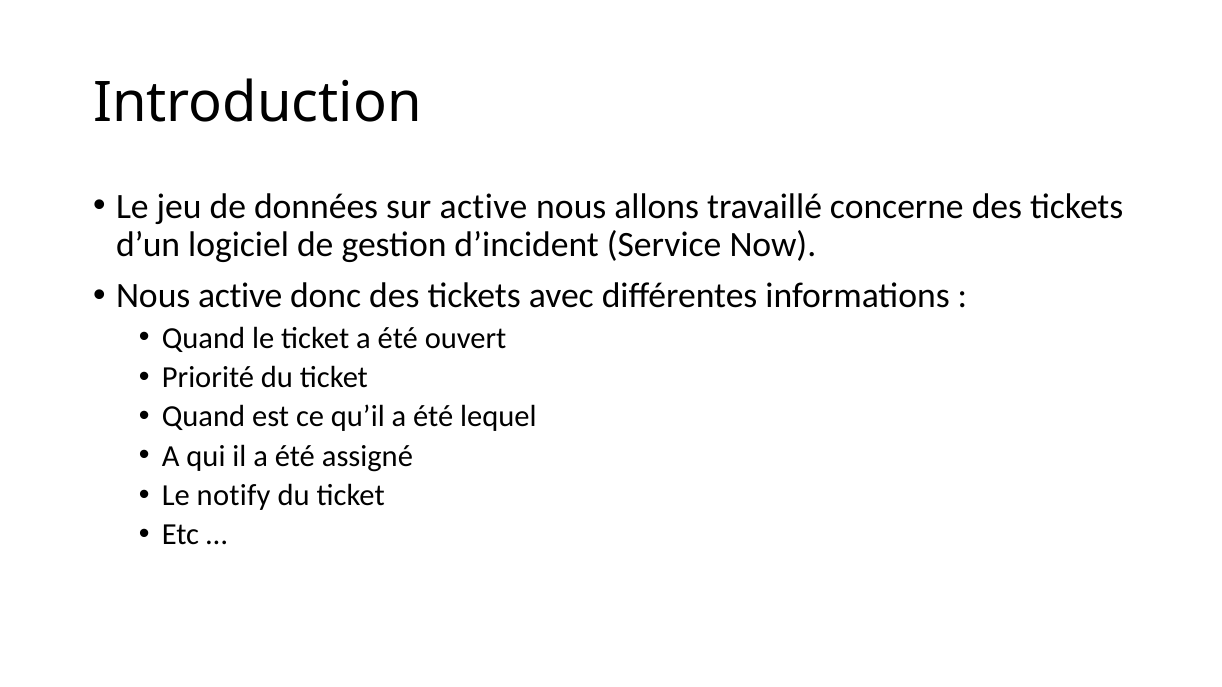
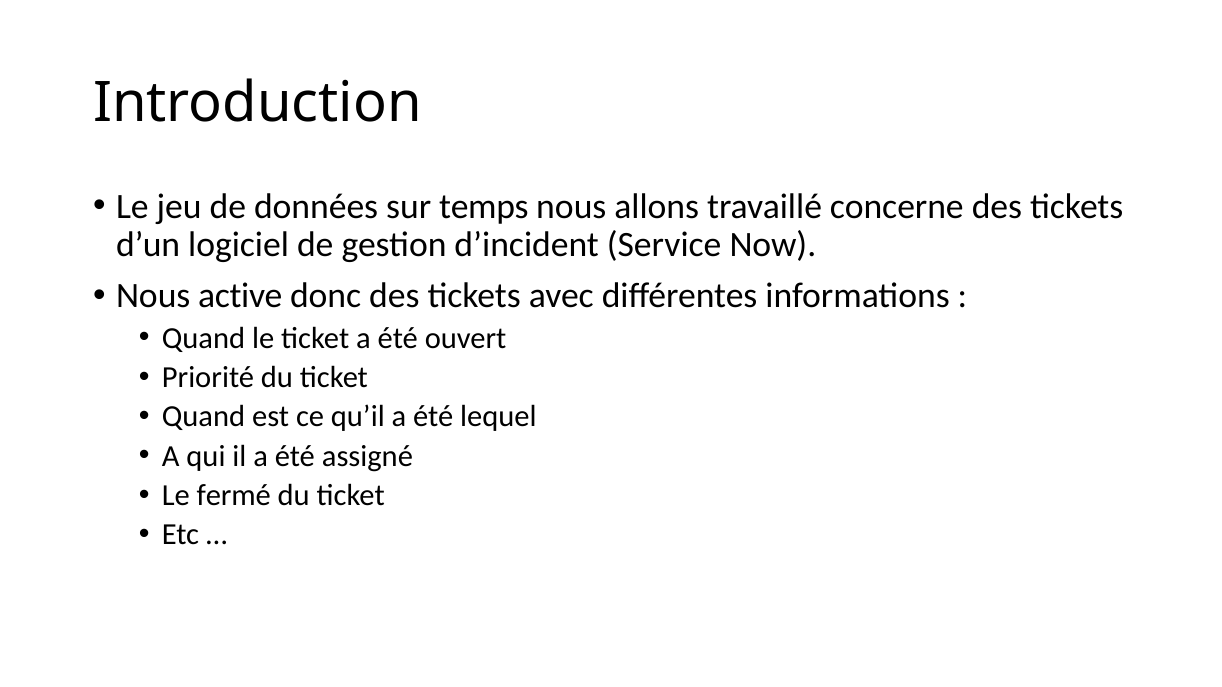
sur active: active -> temps
notify: notify -> fermé
